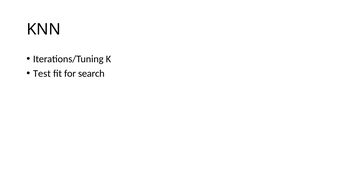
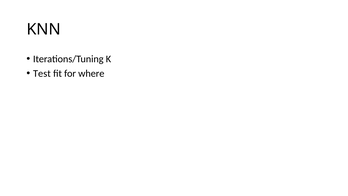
search: search -> where
